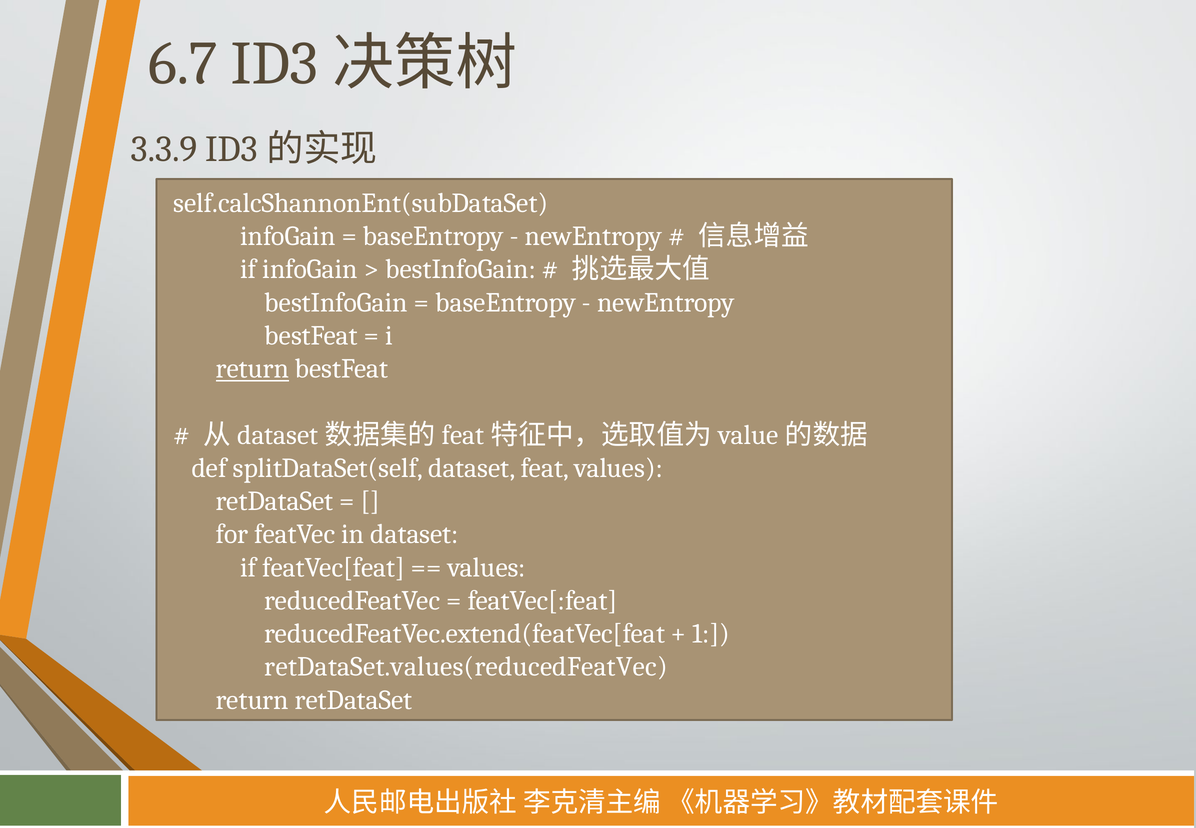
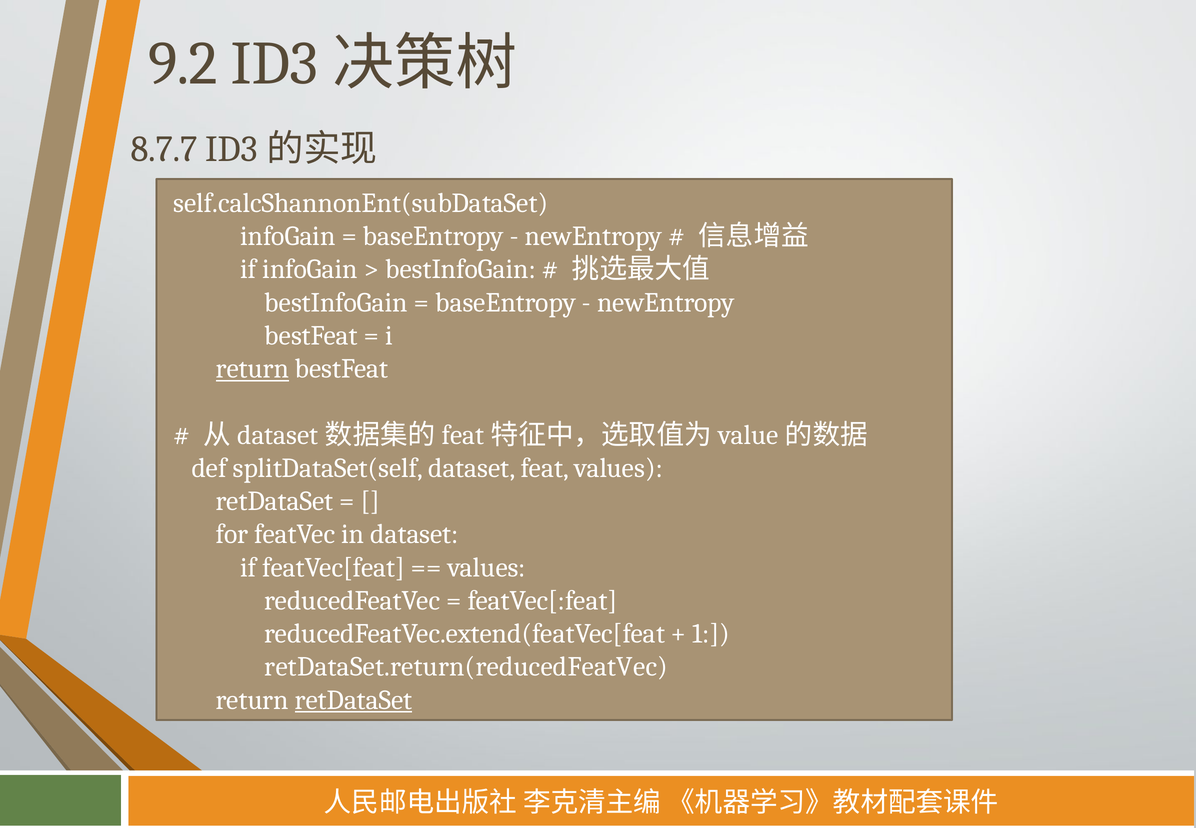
6.7: 6.7 -> 9.2
3.3.9: 3.3.9 -> 8.7.7
retDataSet.values(reducedFeatVec: retDataSet.values(reducedFeatVec -> retDataSet.return(reducedFeatVec
retDataSet at (354, 700) underline: none -> present
